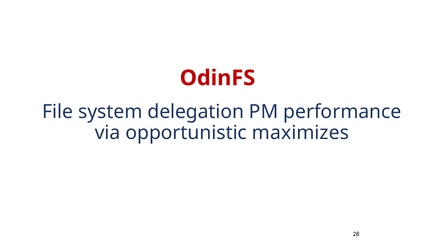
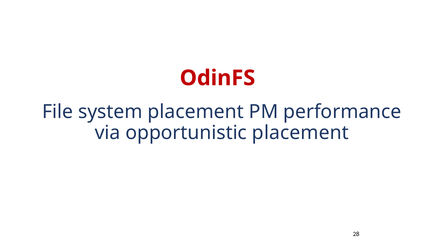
system delegation: delegation -> placement
opportunistic maximizes: maximizes -> placement
